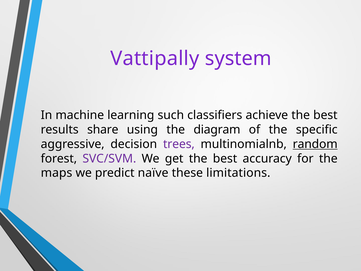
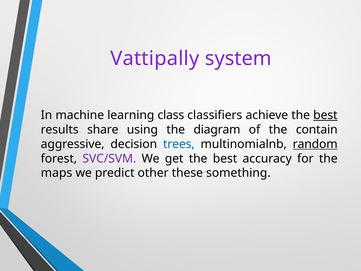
such: such -> class
best at (325, 115) underline: none -> present
specific: specific -> contain
trees colour: purple -> blue
naïve: naïve -> other
limitations: limitations -> something
